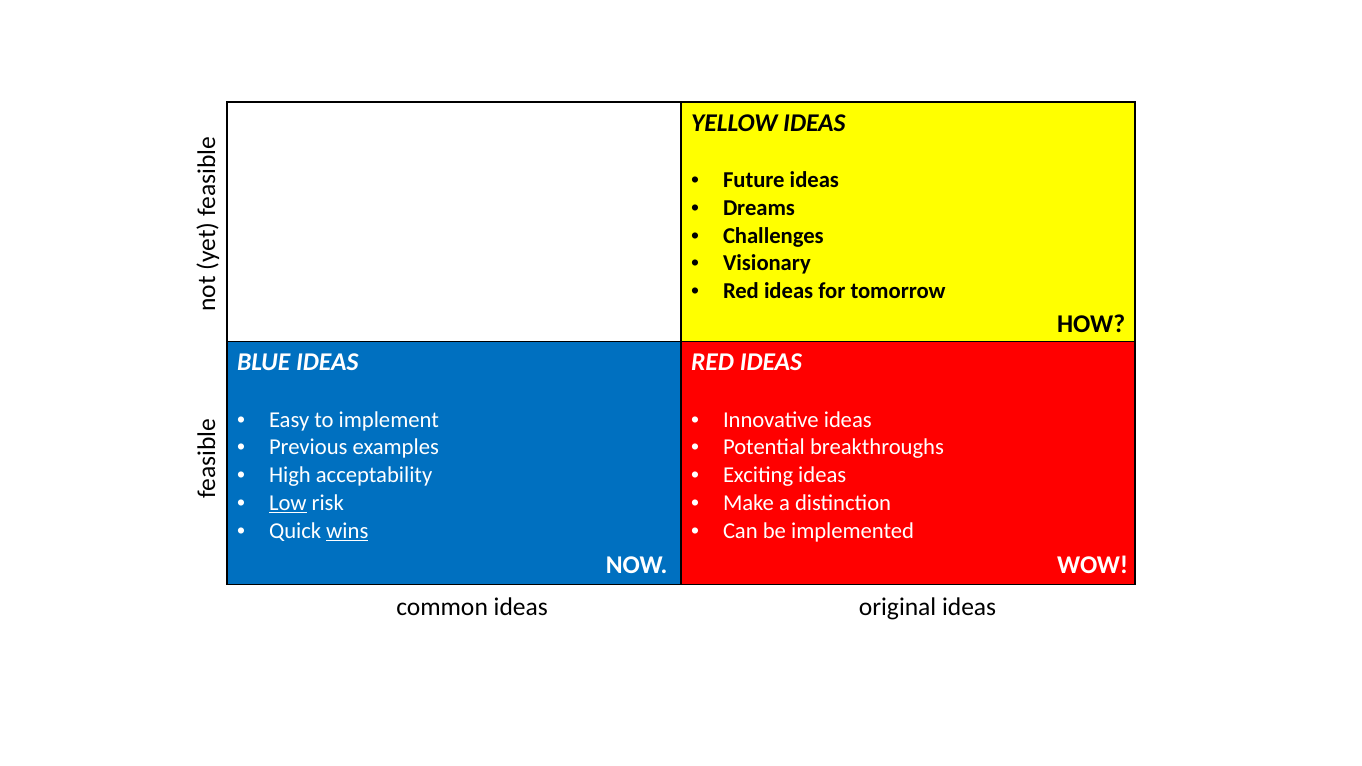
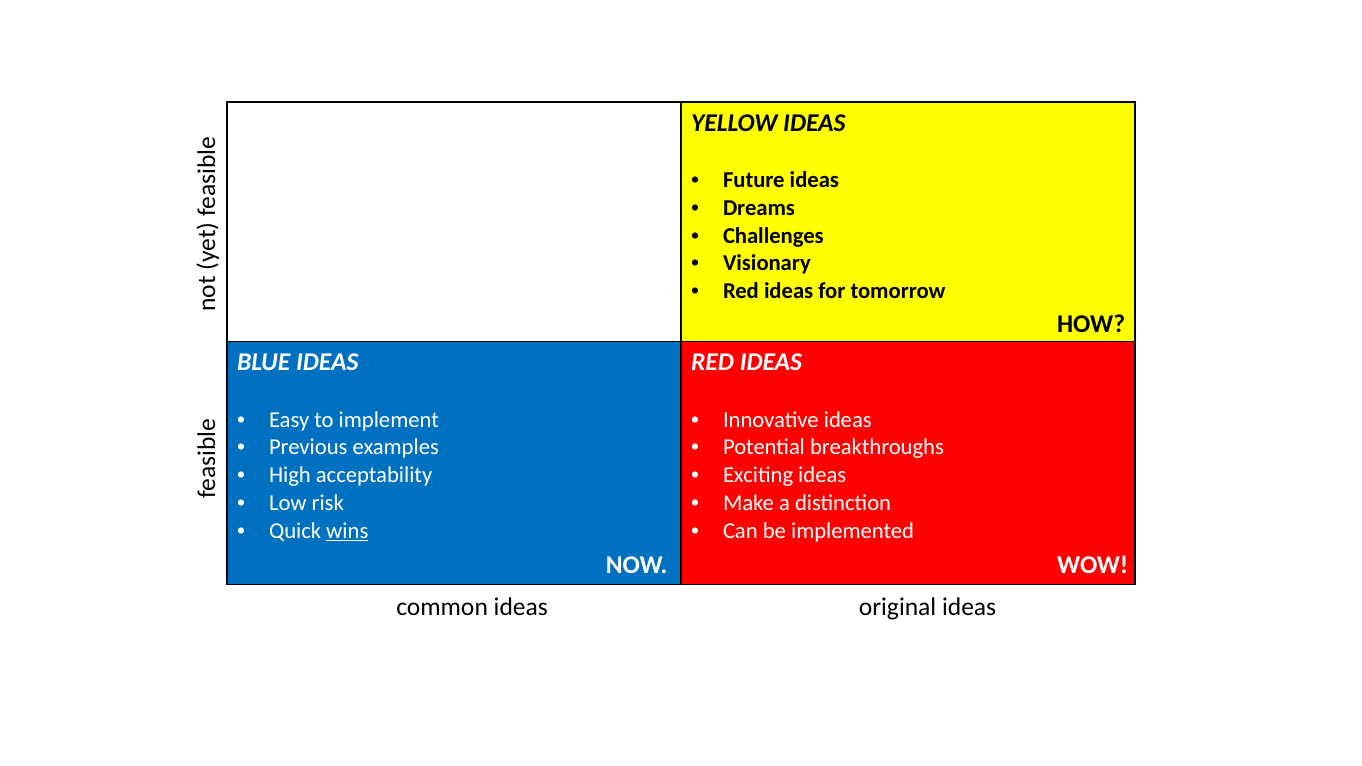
Low underline: present -> none
